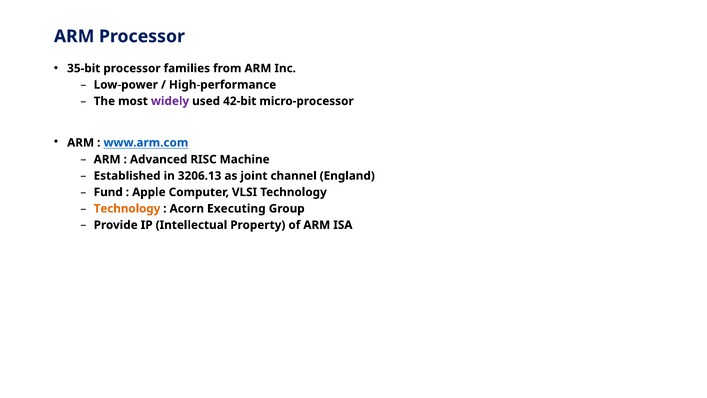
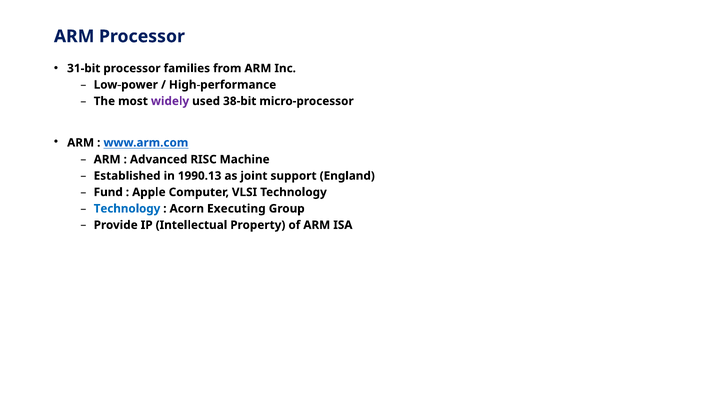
35-bit: 35-bit -> 31-bit
42-bit: 42-bit -> 38-bit
3206.13: 3206.13 -> 1990.13
channel: channel -> support
Technology at (127, 208) colour: orange -> blue
